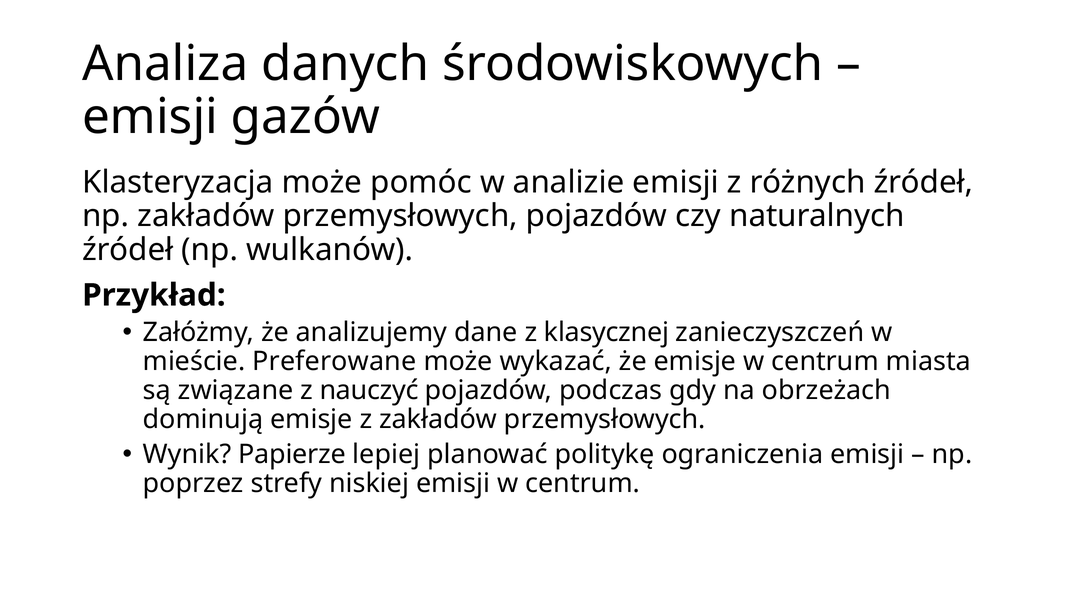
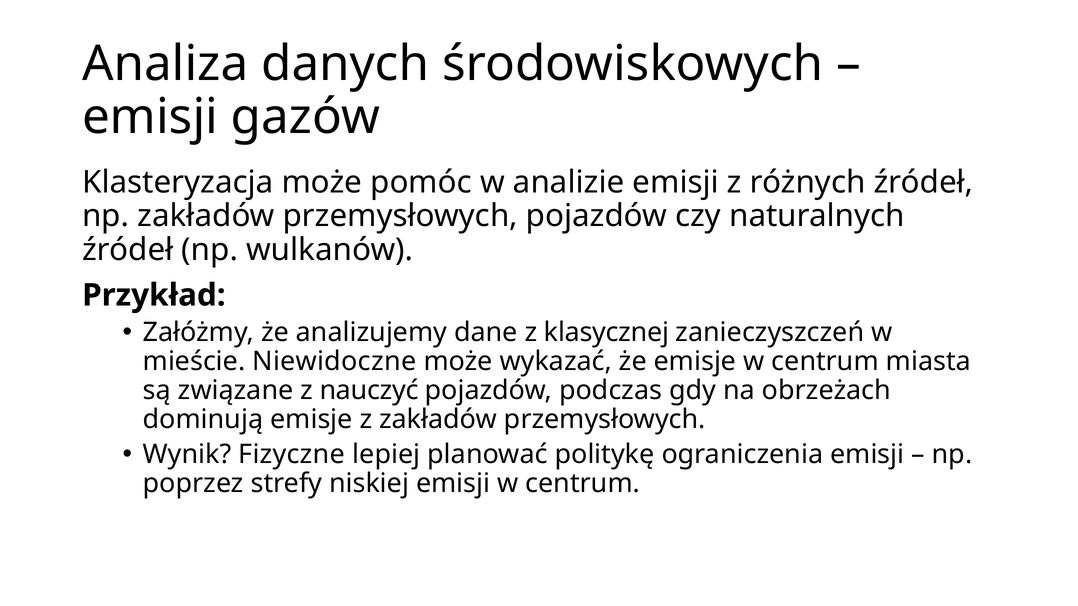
Preferowane: Preferowane -> Niewidoczne
Papierze: Papierze -> Fizyczne
